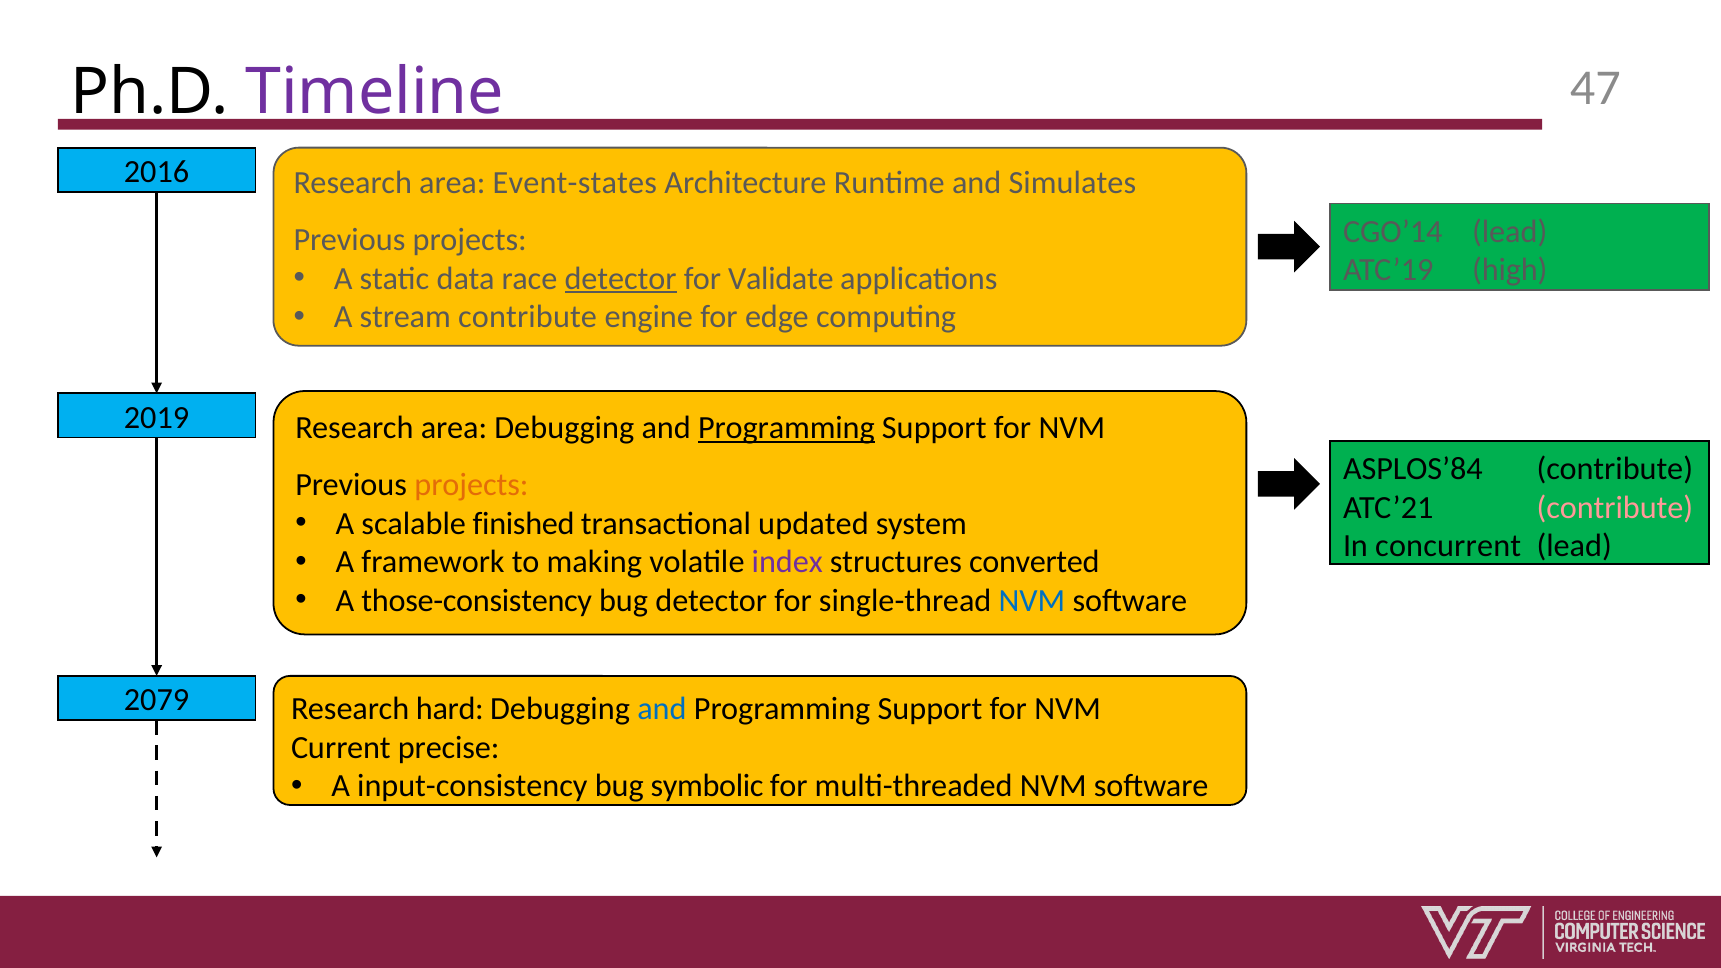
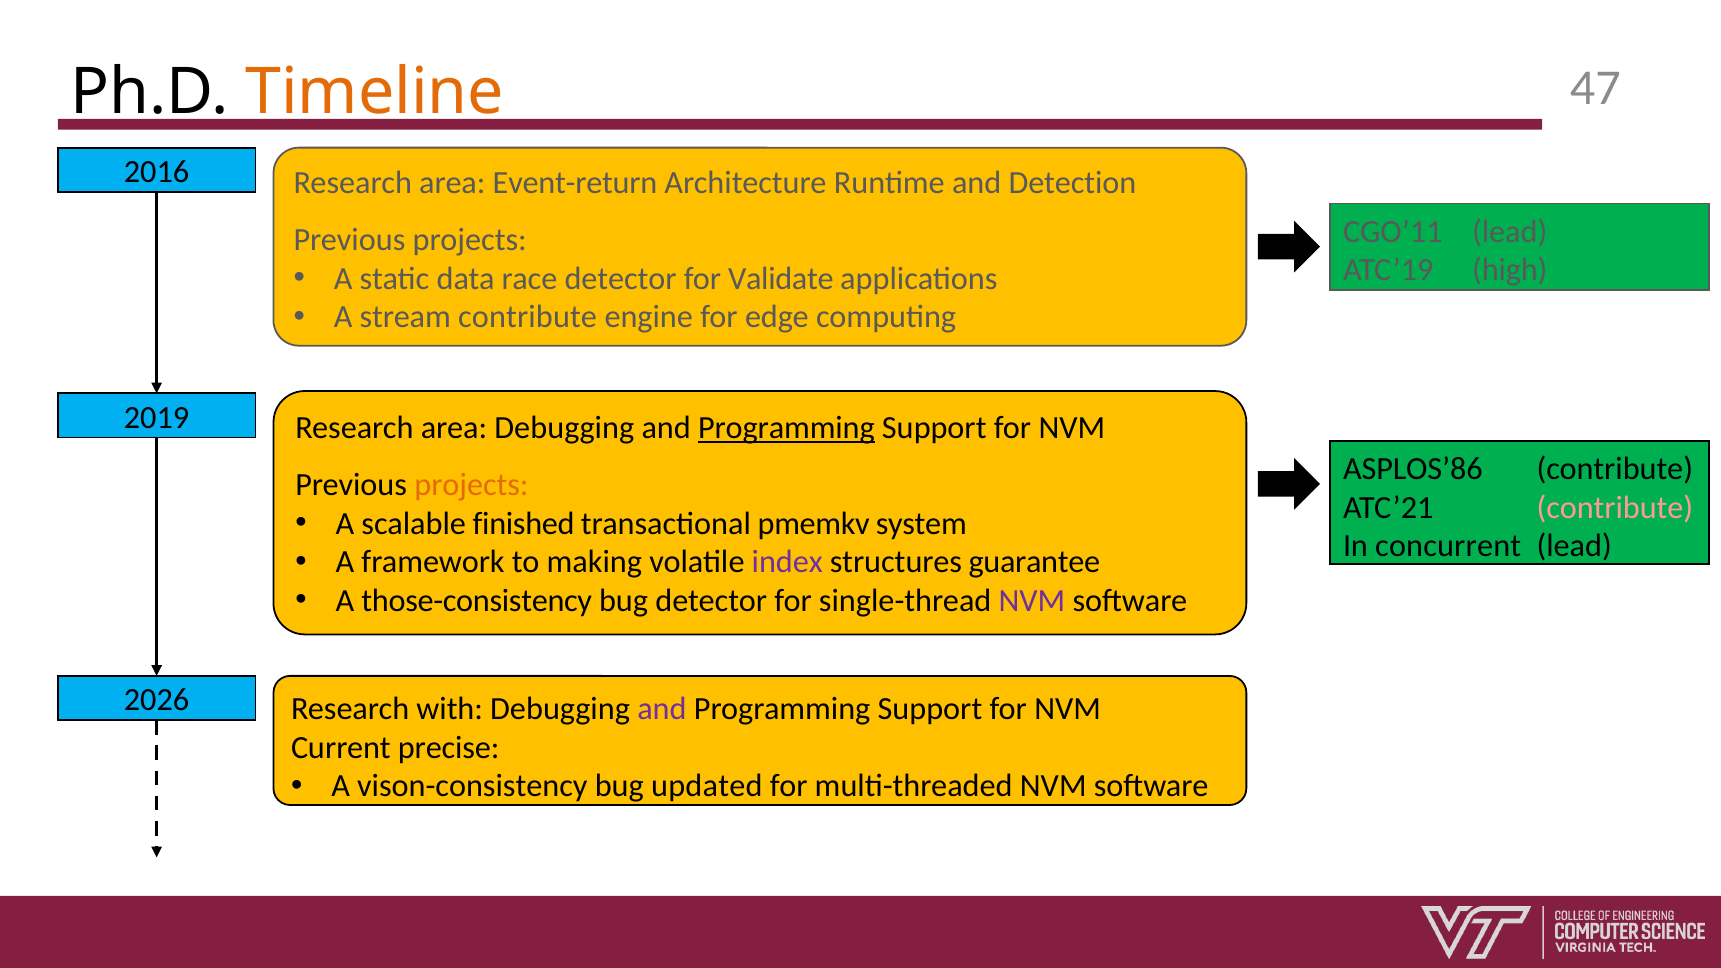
Timeline colour: purple -> orange
Event-states: Event-states -> Event-return
Simulates: Simulates -> Detection
CGO’14: CGO’14 -> CGO’11
detector at (621, 278) underline: present -> none
ASPLOS’84: ASPLOS’84 -> ASPLOS’86
updated: updated -> pmemkv
converted: converted -> guarantee
NVM at (1032, 601) colour: blue -> purple
2079: 2079 -> 2026
hard: hard -> with
and at (662, 709) colour: blue -> purple
input-consistency: input-consistency -> vison-consistency
symbolic: symbolic -> updated
